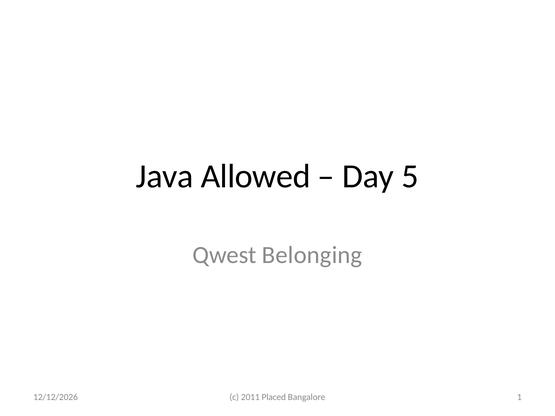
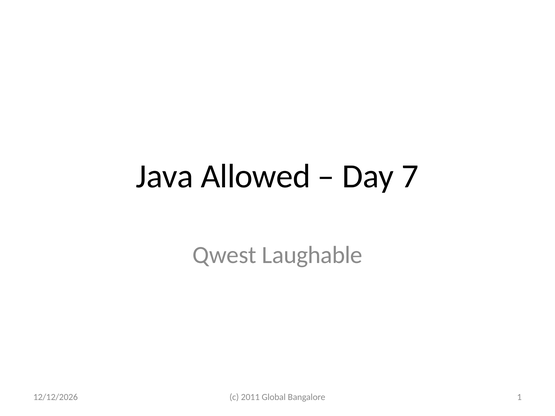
5: 5 -> 7
Belonging: Belonging -> Laughable
Placed: Placed -> Global
